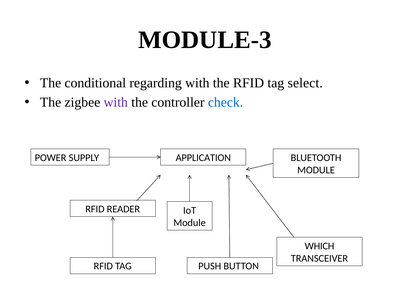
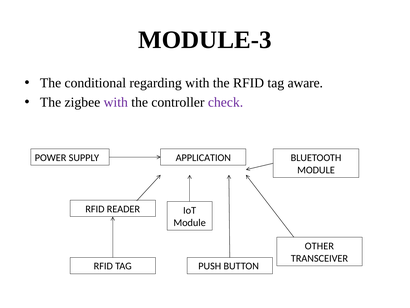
select: select -> aware
check colour: blue -> purple
WHICH: WHICH -> OTHER
